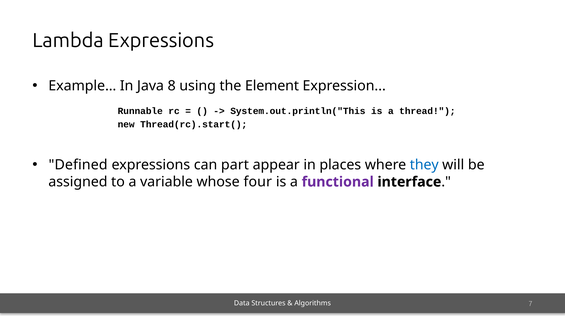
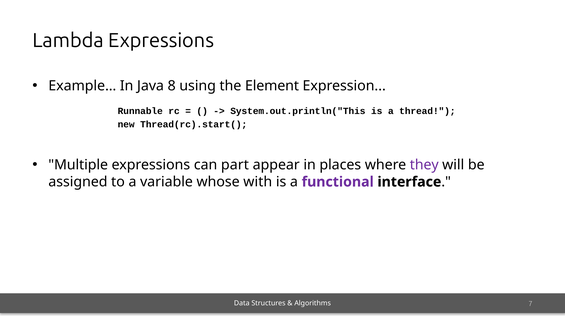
Defined: Defined -> Multiple
they colour: blue -> purple
four: four -> with
